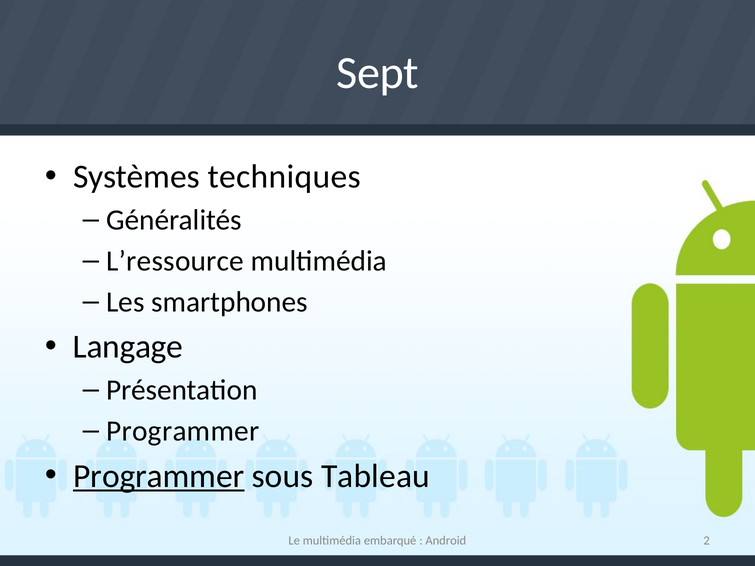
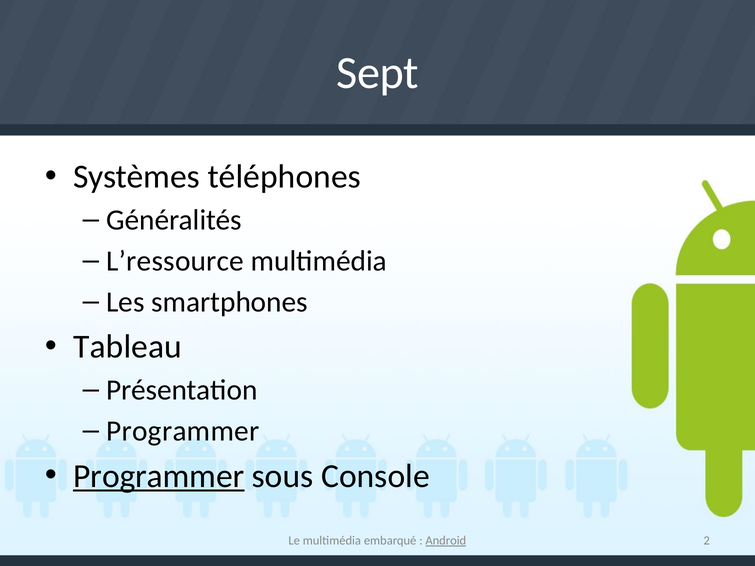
techniques: techniques -> téléphones
Langage: Langage -> Tableau
Tableau: Tableau -> Console
Android underline: none -> present
